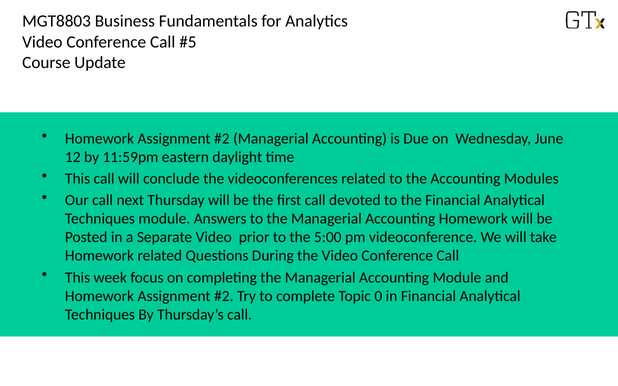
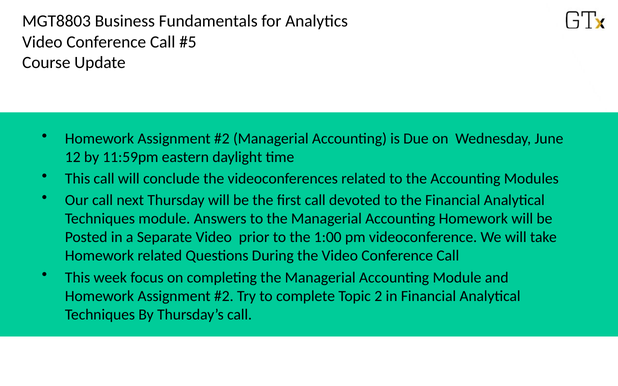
5:00: 5:00 -> 1:00
0: 0 -> 2
